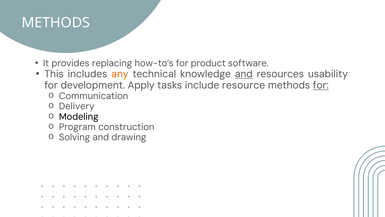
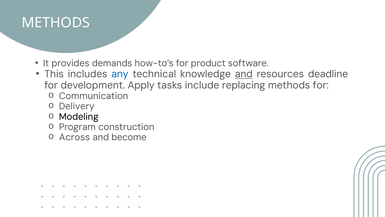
replacing: replacing -> demands
any colour: orange -> blue
usability: usability -> deadline
resource: resource -> replacing
for at (321, 85) underline: present -> none
Solving: Solving -> Across
drawing: drawing -> become
